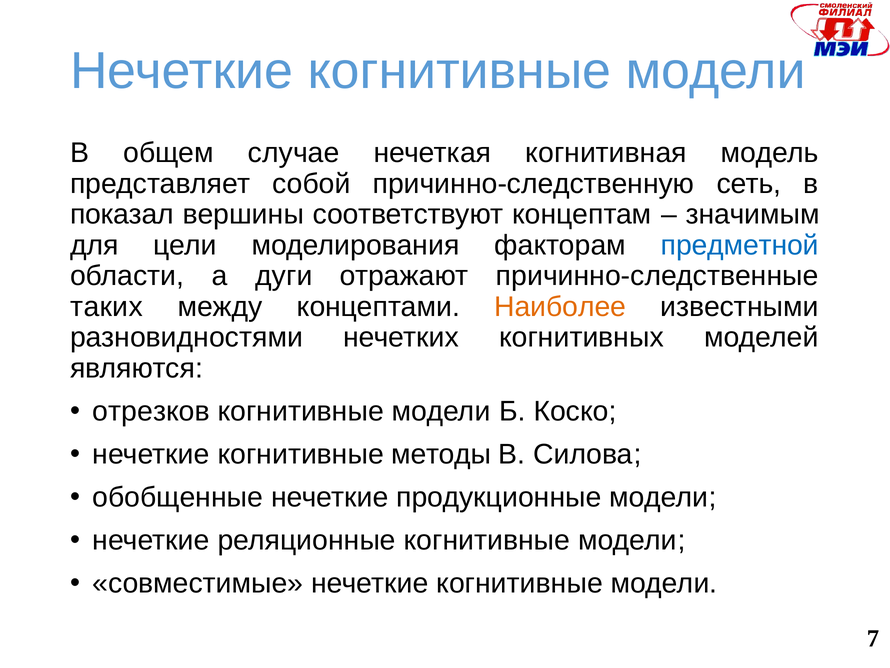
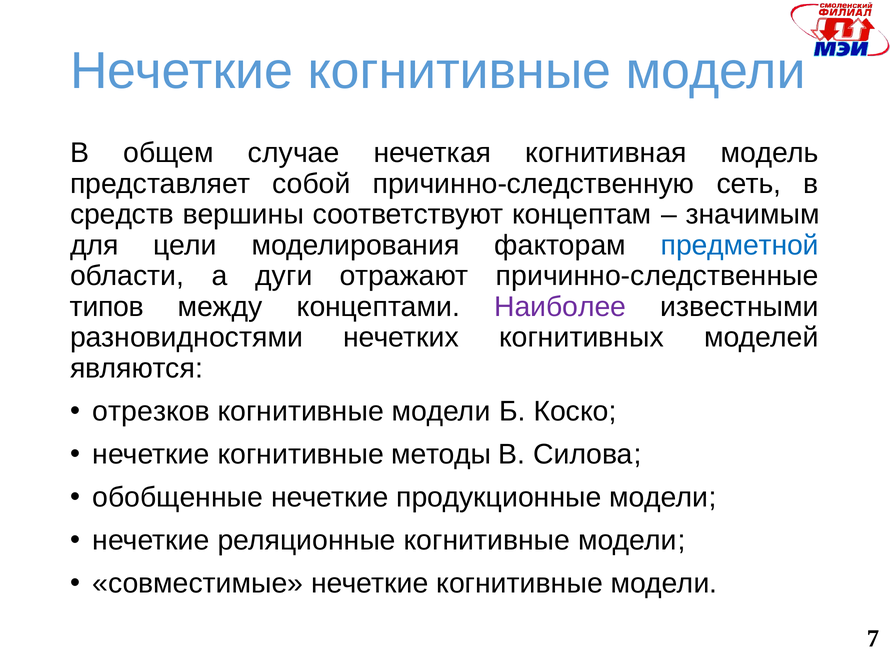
показал: показал -> средств
таких: таких -> типов
Наиболее colour: orange -> purple
